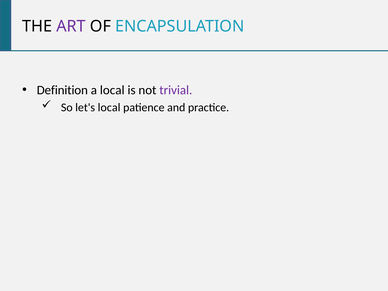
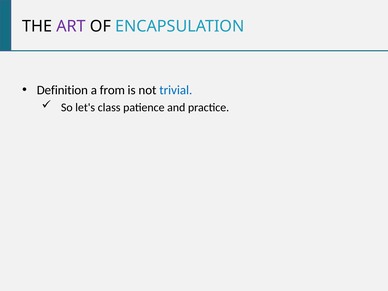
a local: local -> from
trivial colour: purple -> blue
let's local: local -> class
